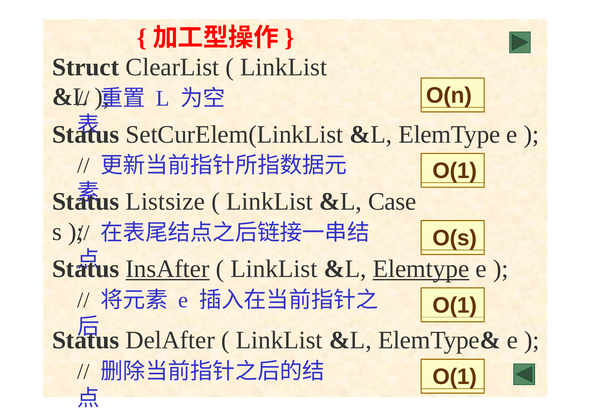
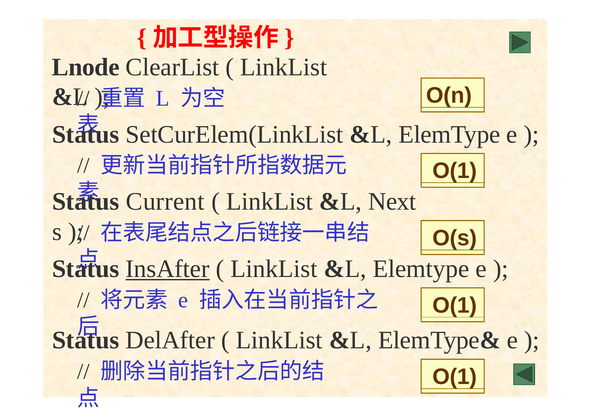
Struct: Struct -> Lnode
Listsize: Listsize -> Current
Case: Case -> Next
Elemtype at (421, 269) underline: present -> none
